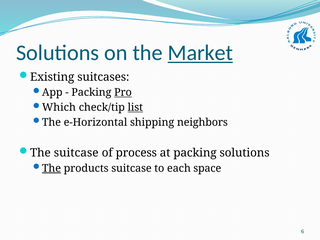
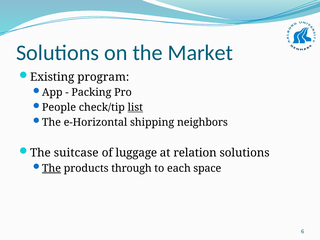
Market underline: present -> none
suitcases: suitcases -> program
Pro underline: present -> none
Which: Which -> People
process: process -> luggage
at packing: packing -> relation
products suitcase: suitcase -> through
